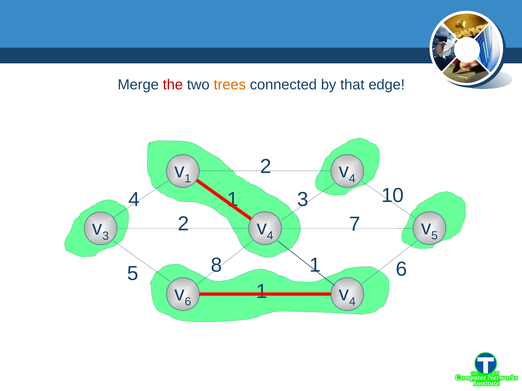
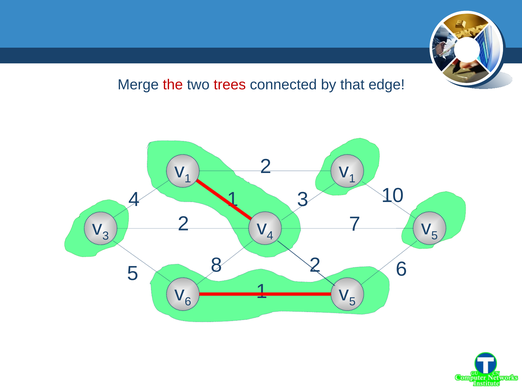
trees colour: orange -> red
4 at (352, 179): 4 -> 1
8 1: 1 -> 2
4 at (352, 302): 4 -> 5
